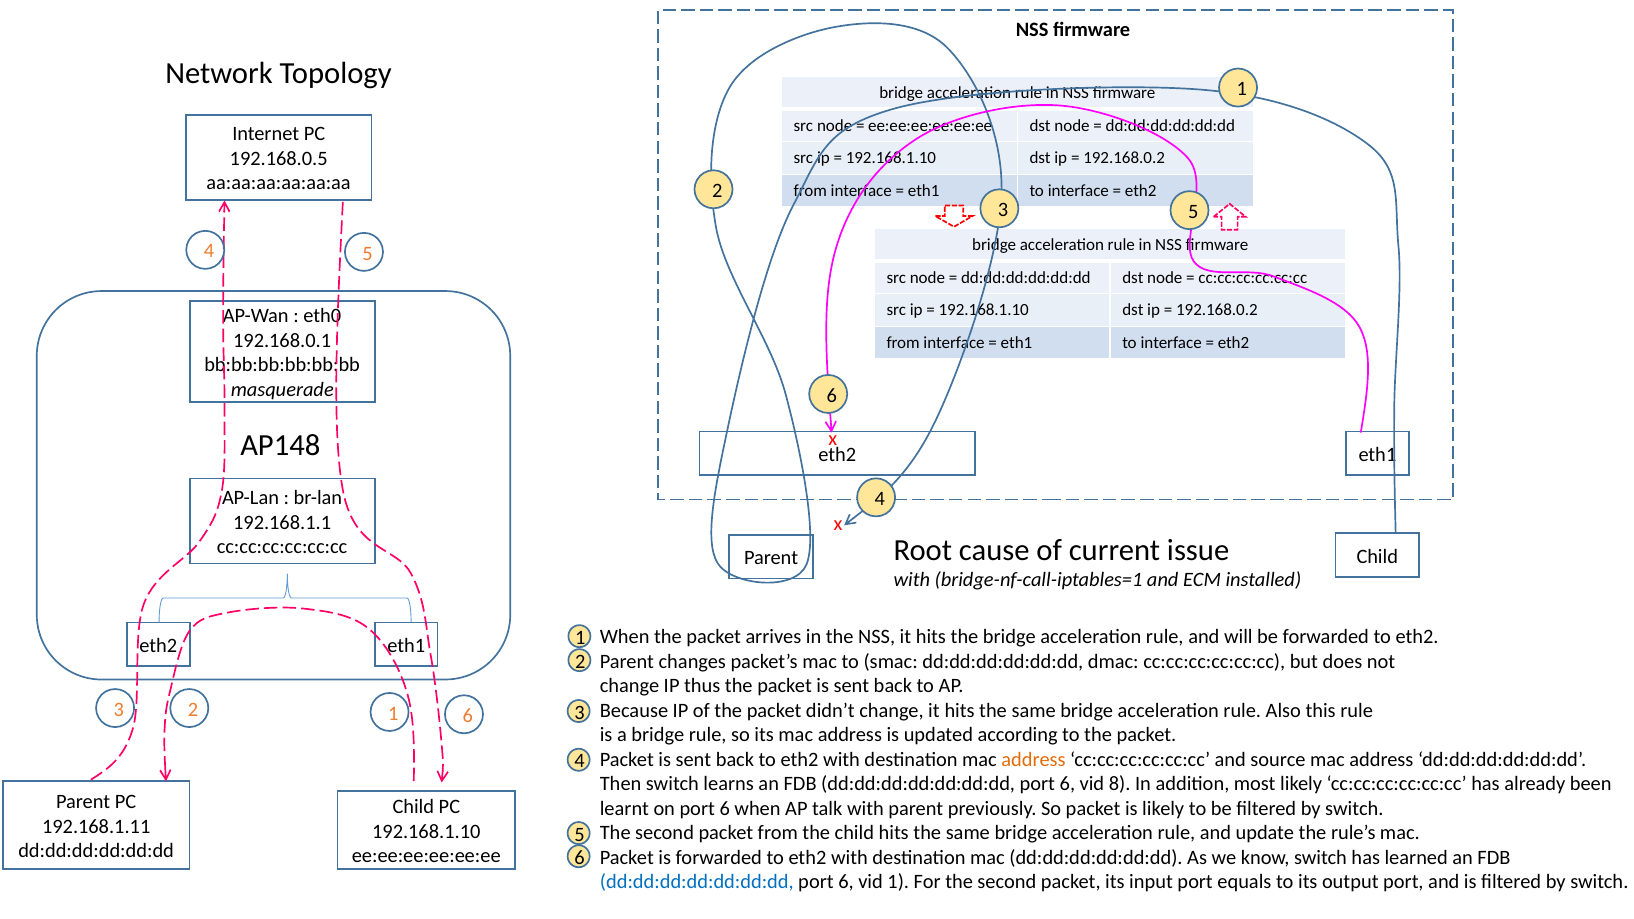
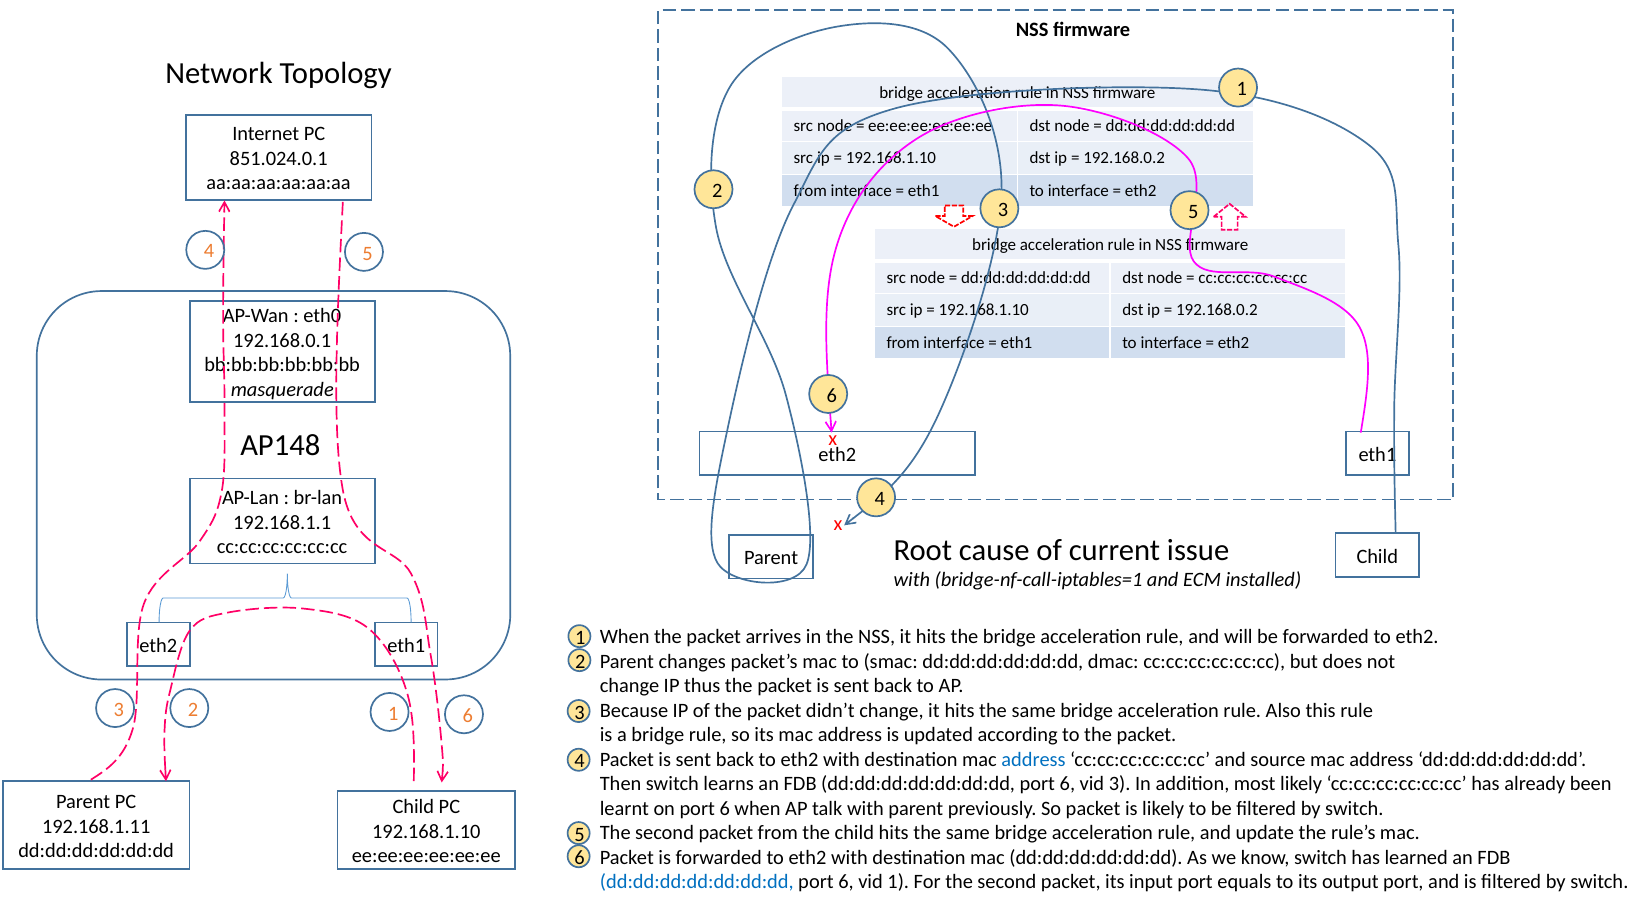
192.168.0.5: 192.168.0.5 -> 851.024.0.1
address at (1034, 760) colour: orange -> blue
vid 8: 8 -> 3
